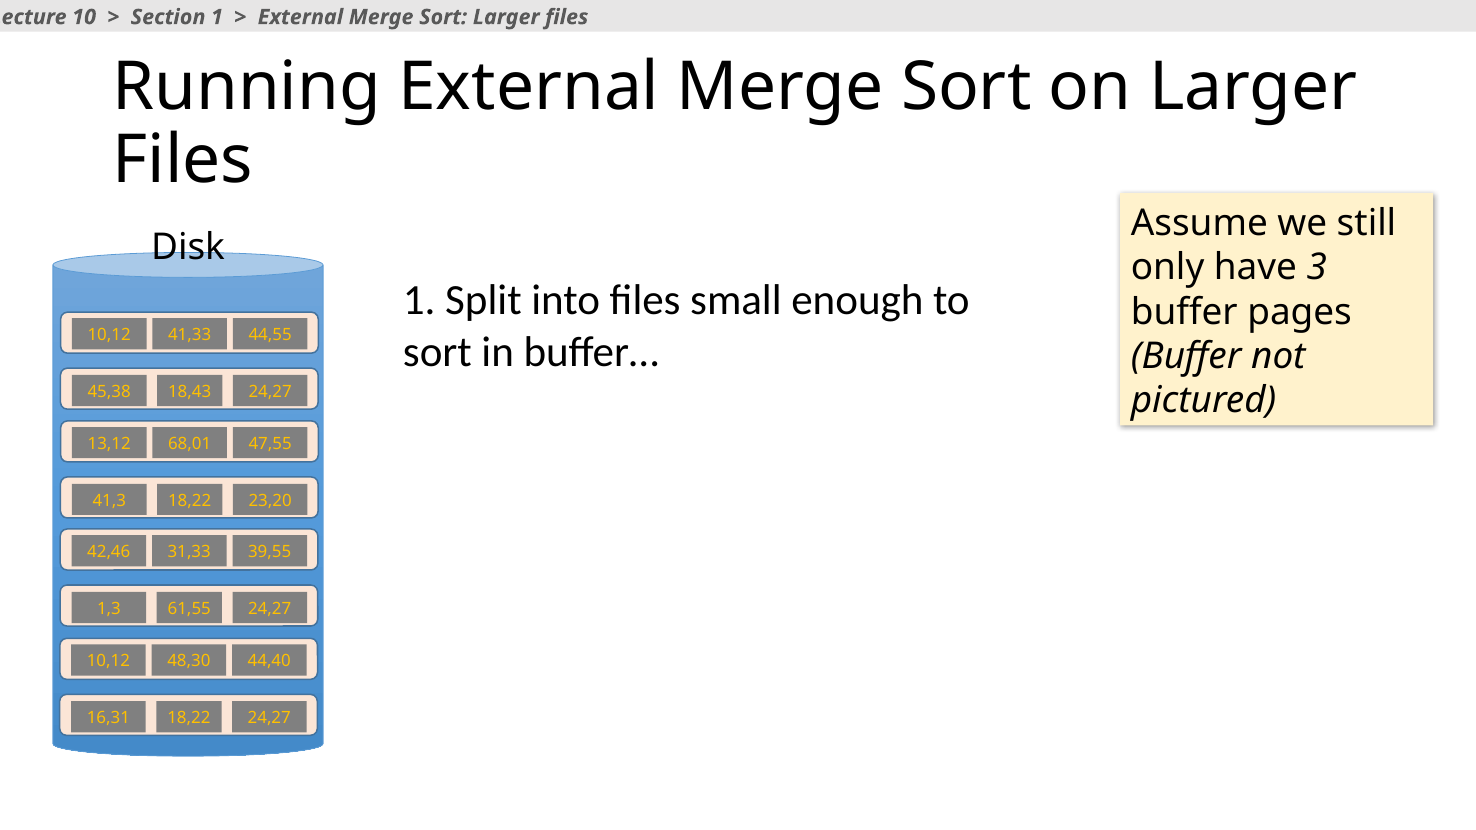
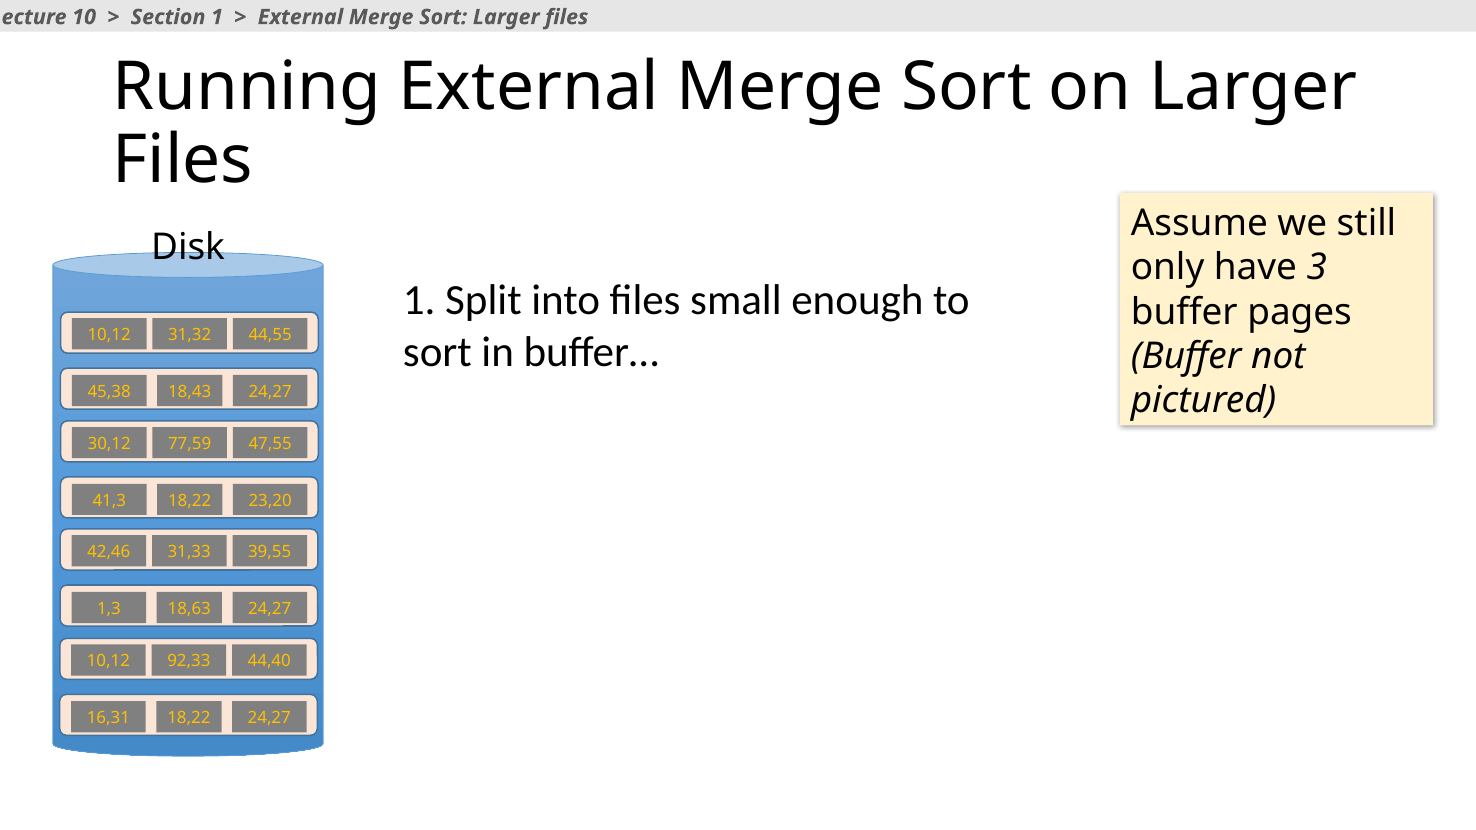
41,33: 41,33 -> 31,32
13,12: 13,12 -> 30,12
68,01: 68,01 -> 77,59
61,55: 61,55 -> 18,63
48,30: 48,30 -> 92,33
